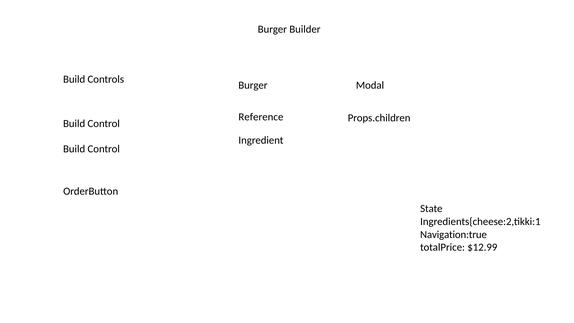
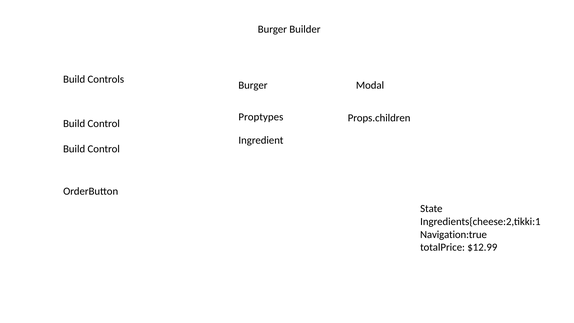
Reference: Reference -> Proptypes
